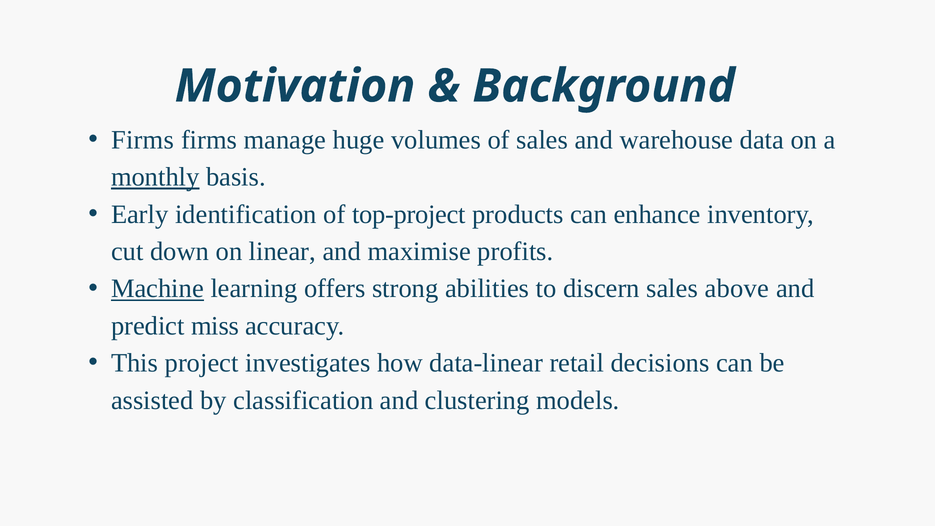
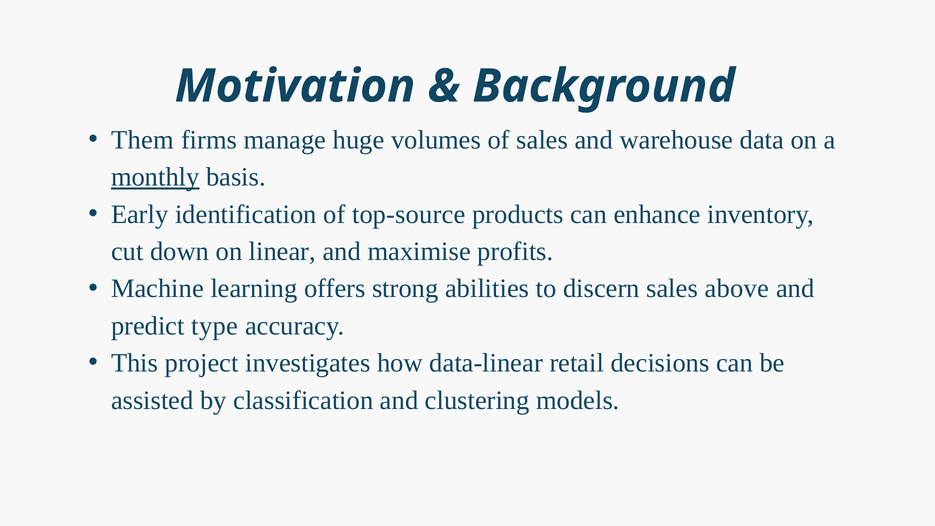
Firms at (143, 140): Firms -> Them
top-project: top-project -> top-source
Machine underline: present -> none
miss: miss -> type
